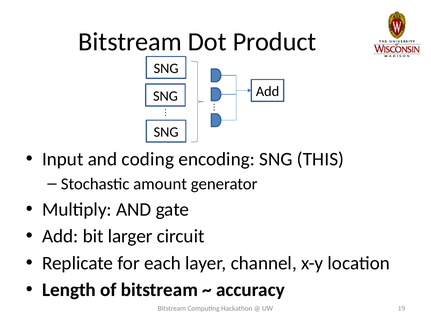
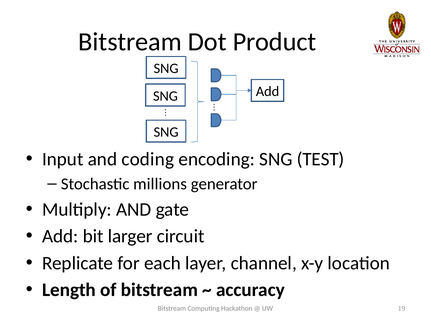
THIS: THIS -> TEST
amount: amount -> millions
